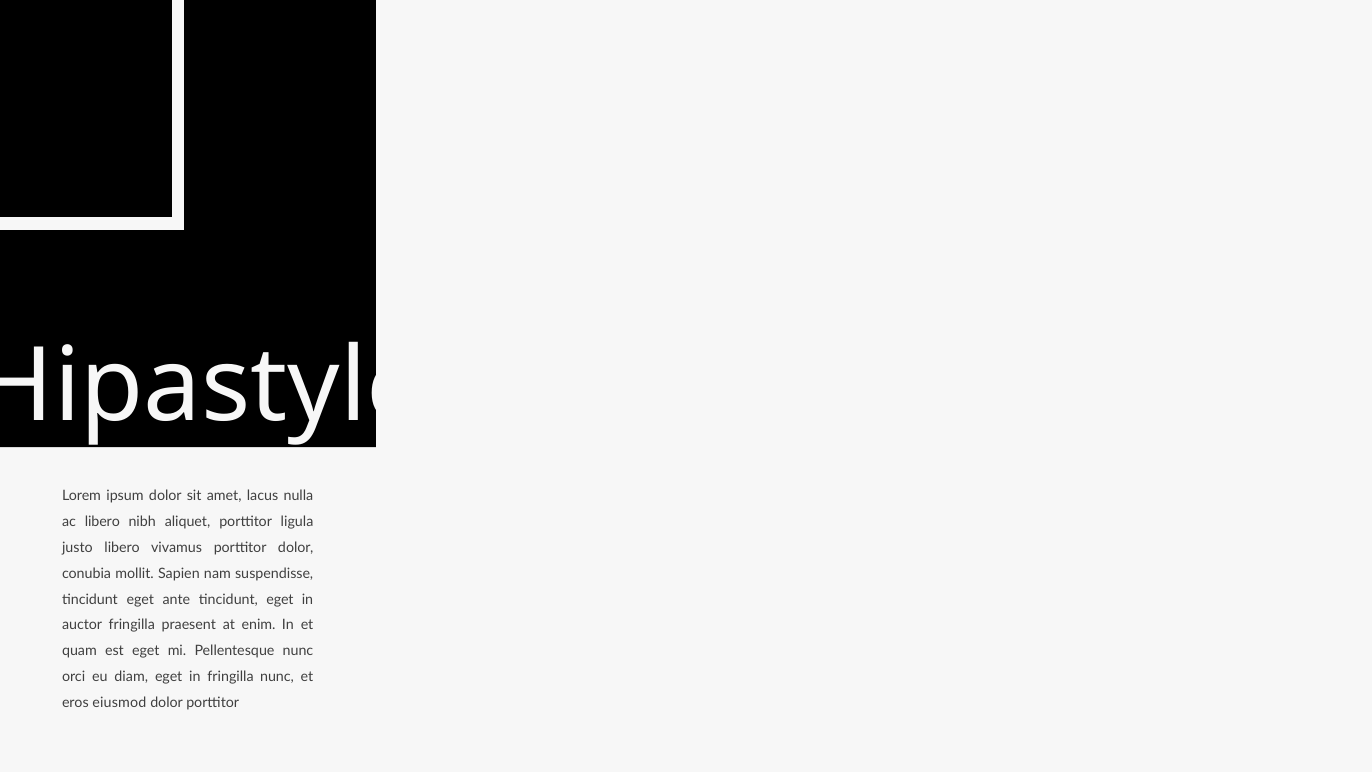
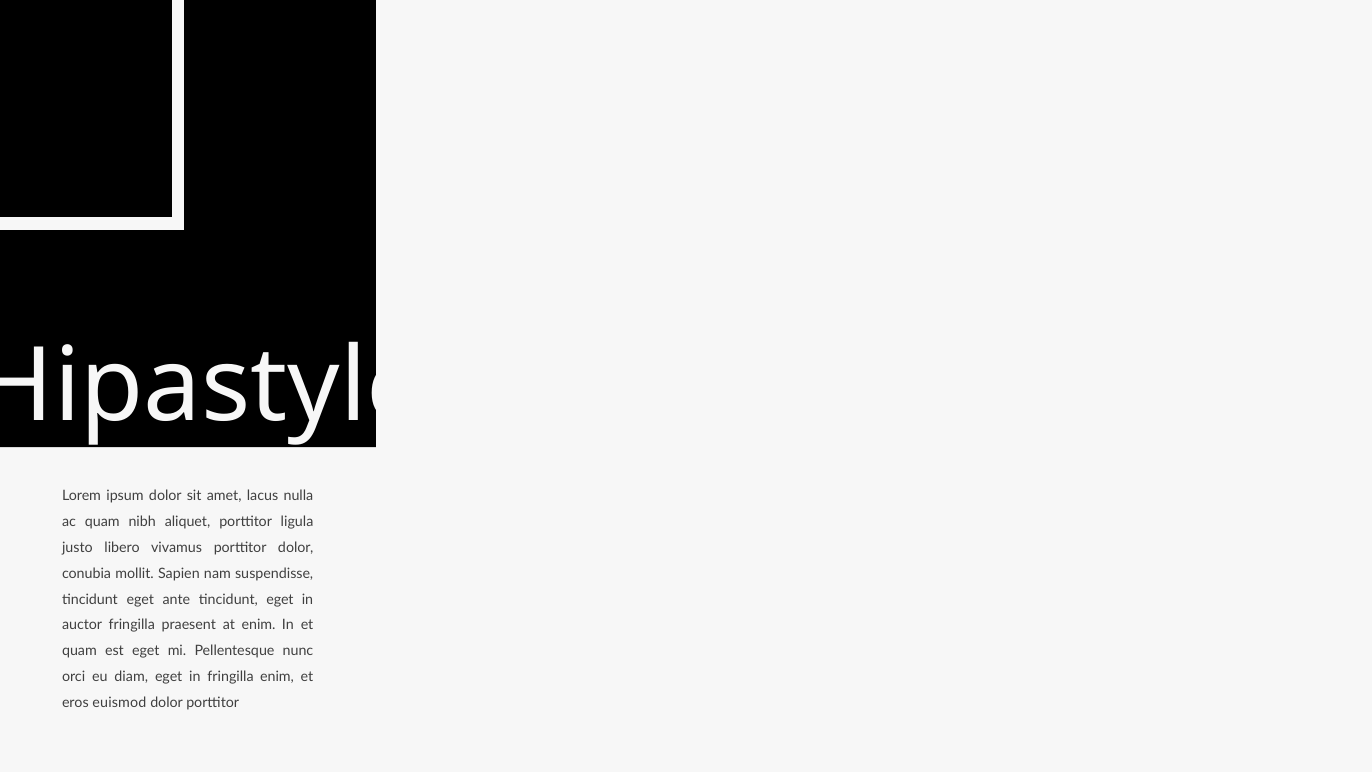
ac libero: libero -> quam
fringilla nunc: nunc -> enim
eiusmod: eiusmod -> euismod
